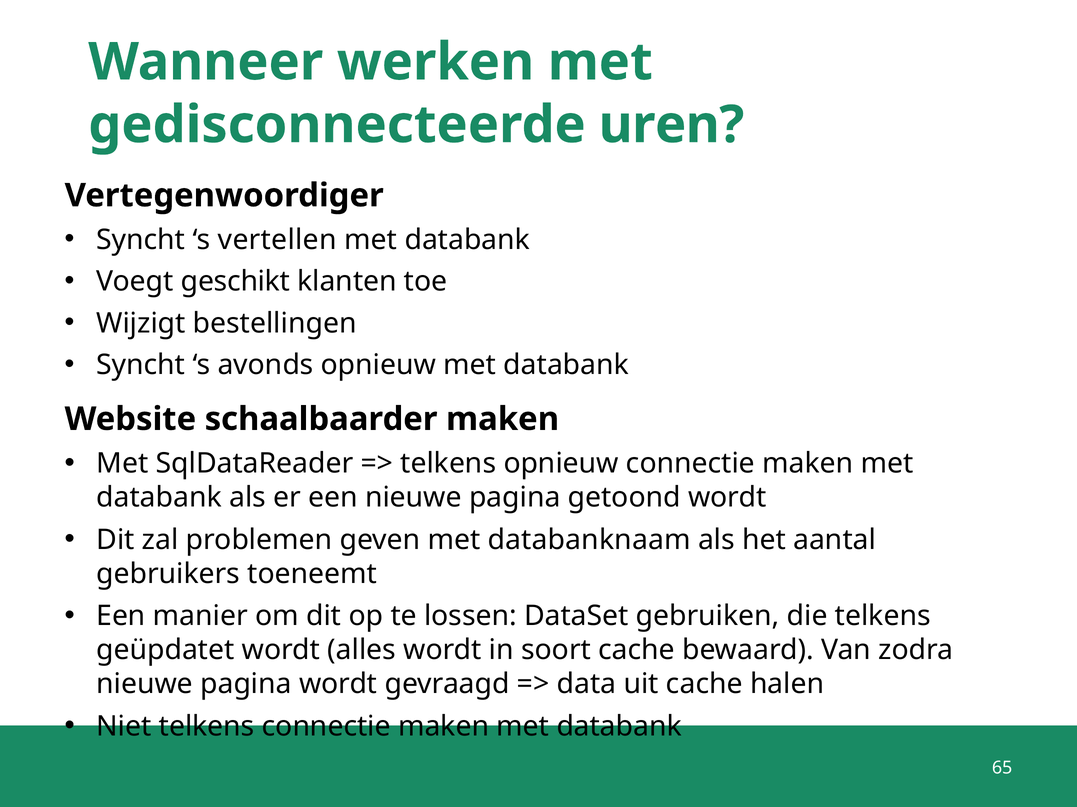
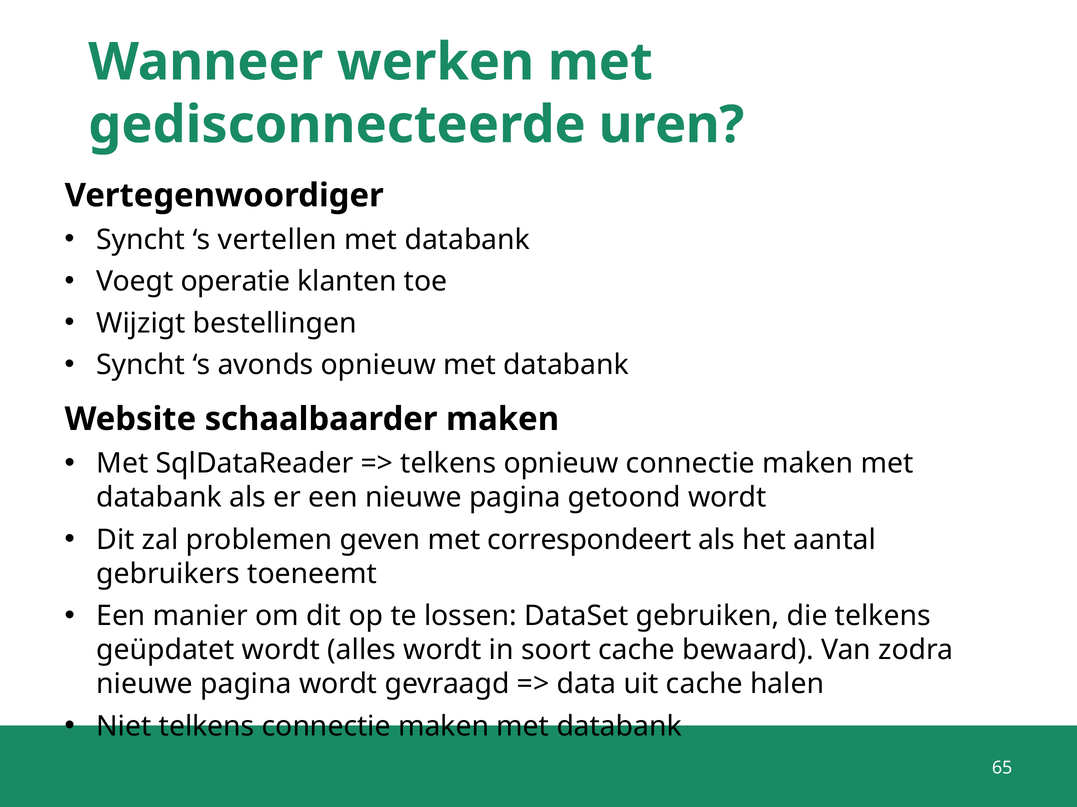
geschikt: geschikt -> operatie
databanknaam: databanknaam -> correspondeert
